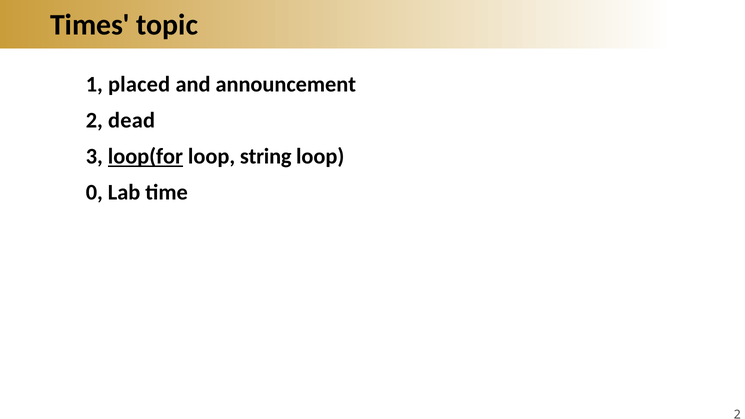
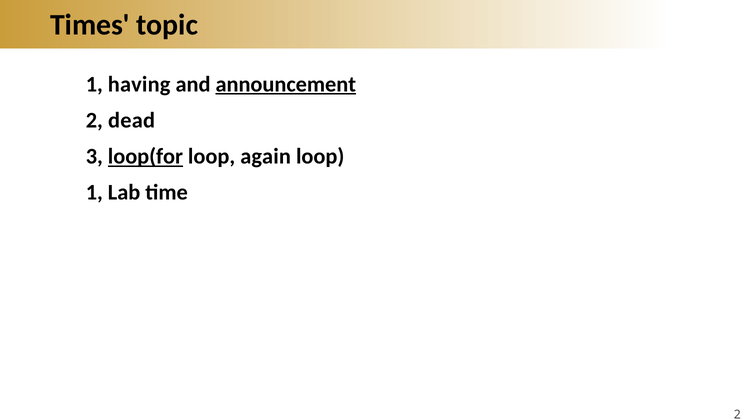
placed: placed -> having
announcement underline: none -> present
string: string -> again
0 at (94, 193): 0 -> 1
